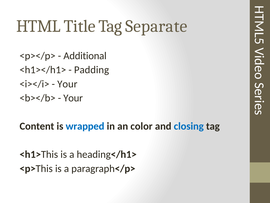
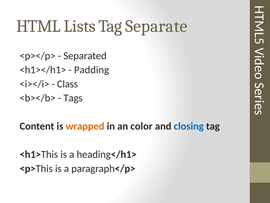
Title: Title -> Lists
Additional: Additional -> Separated
Your at (67, 84): Your -> Class
Your at (73, 98): Your -> Tags
wrapped colour: blue -> orange
